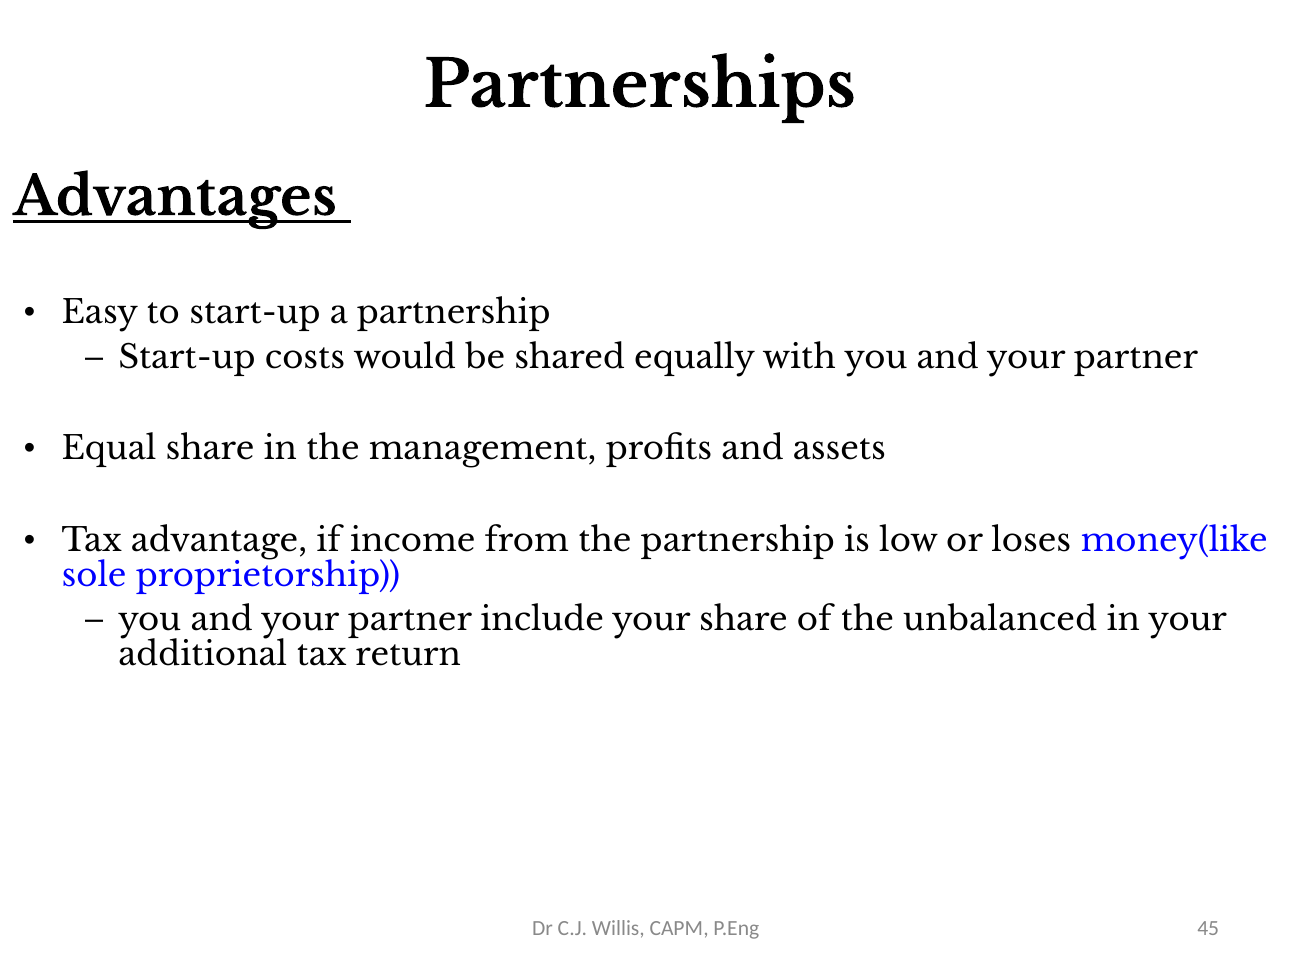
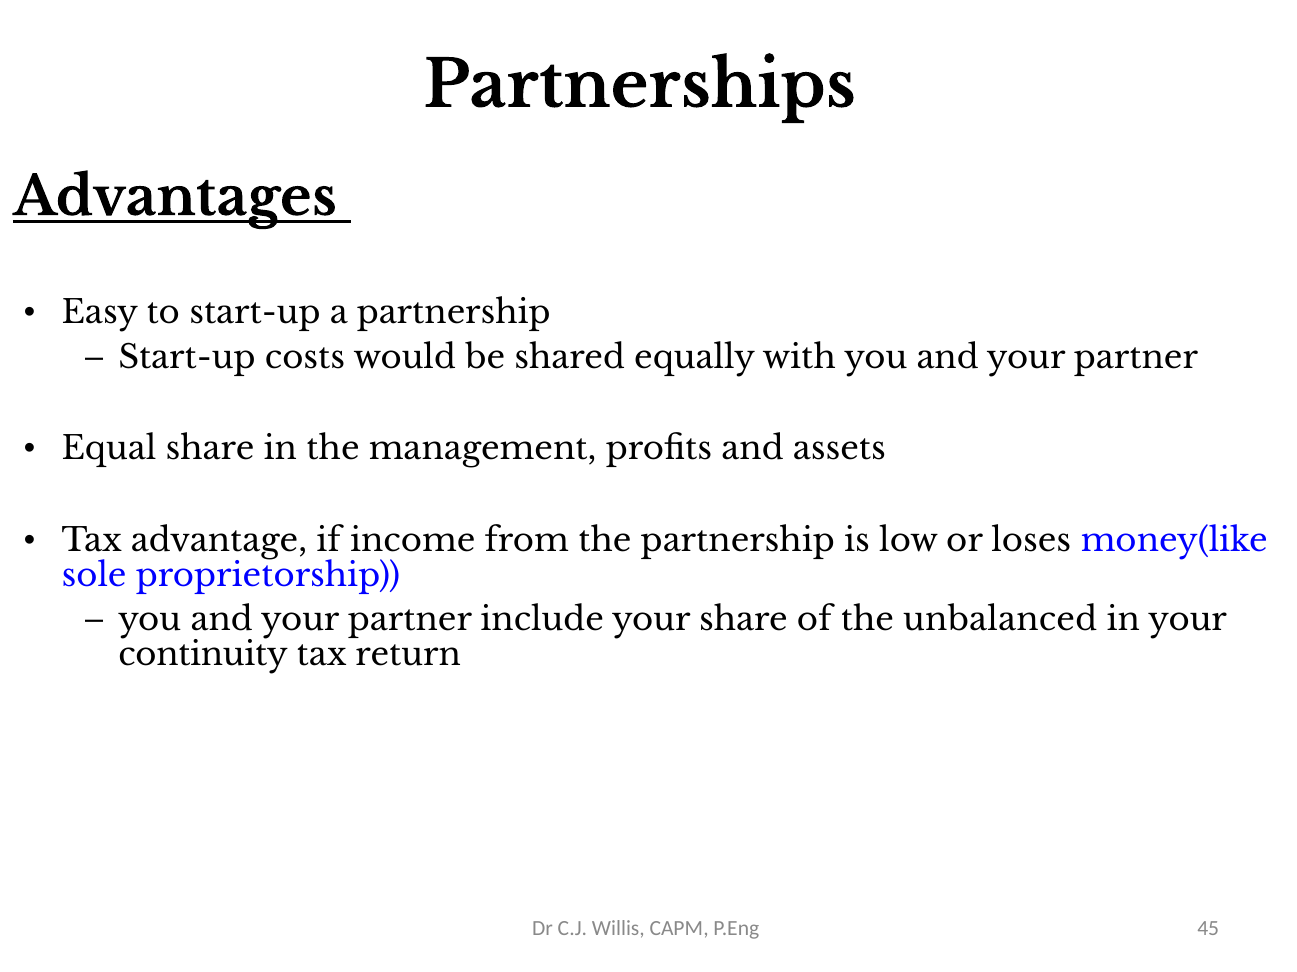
additional: additional -> continuity
